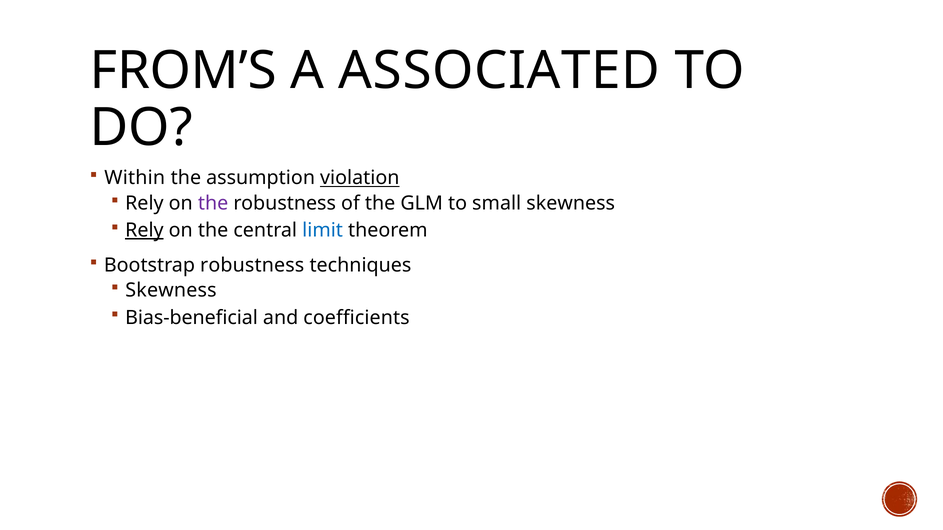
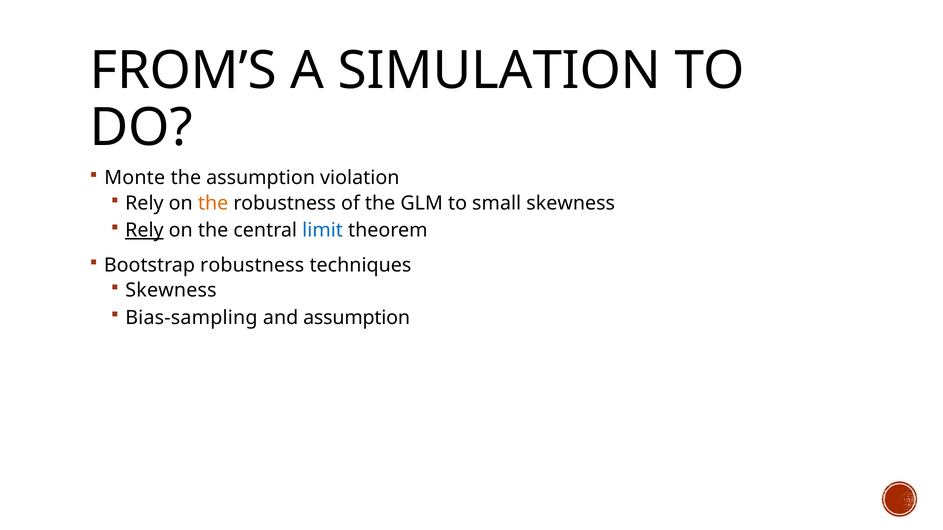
ASSOCIATED: ASSOCIATED -> SIMULATION
Within: Within -> Monte
violation underline: present -> none
the at (213, 203) colour: purple -> orange
Bias-beneficial: Bias-beneficial -> Bias-sampling
and coefficients: coefficients -> assumption
